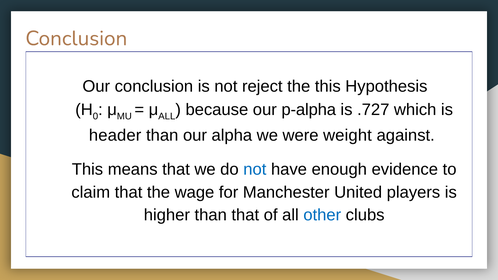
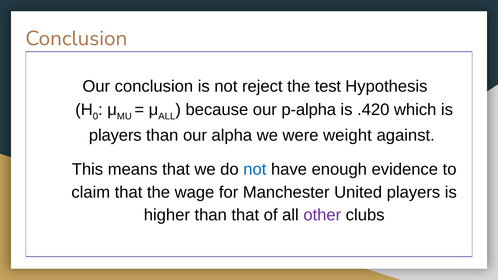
the this: this -> test
.727: .727 -> .420
header at (115, 135): header -> players
other colour: blue -> purple
